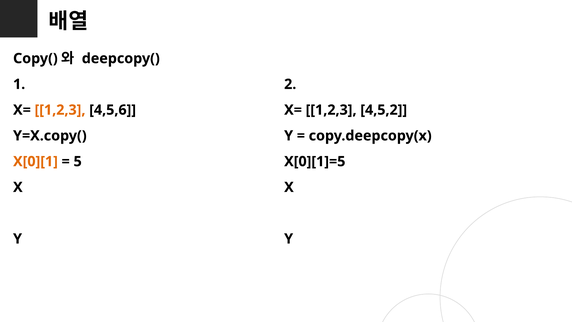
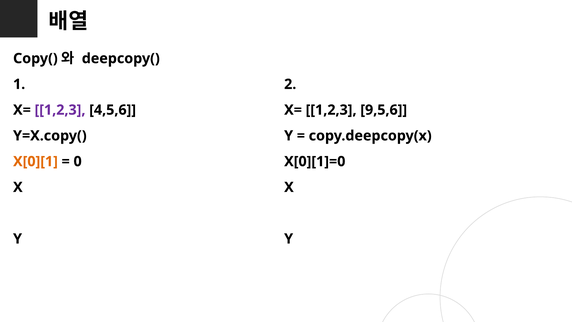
1,2,3 at (60, 110) colour: orange -> purple
4,5,2: 4,5,2 -> 9,5,6
5: 5 -> 0
X[0][1]=5: X[0][1]=5 -> X[0][1]=0
